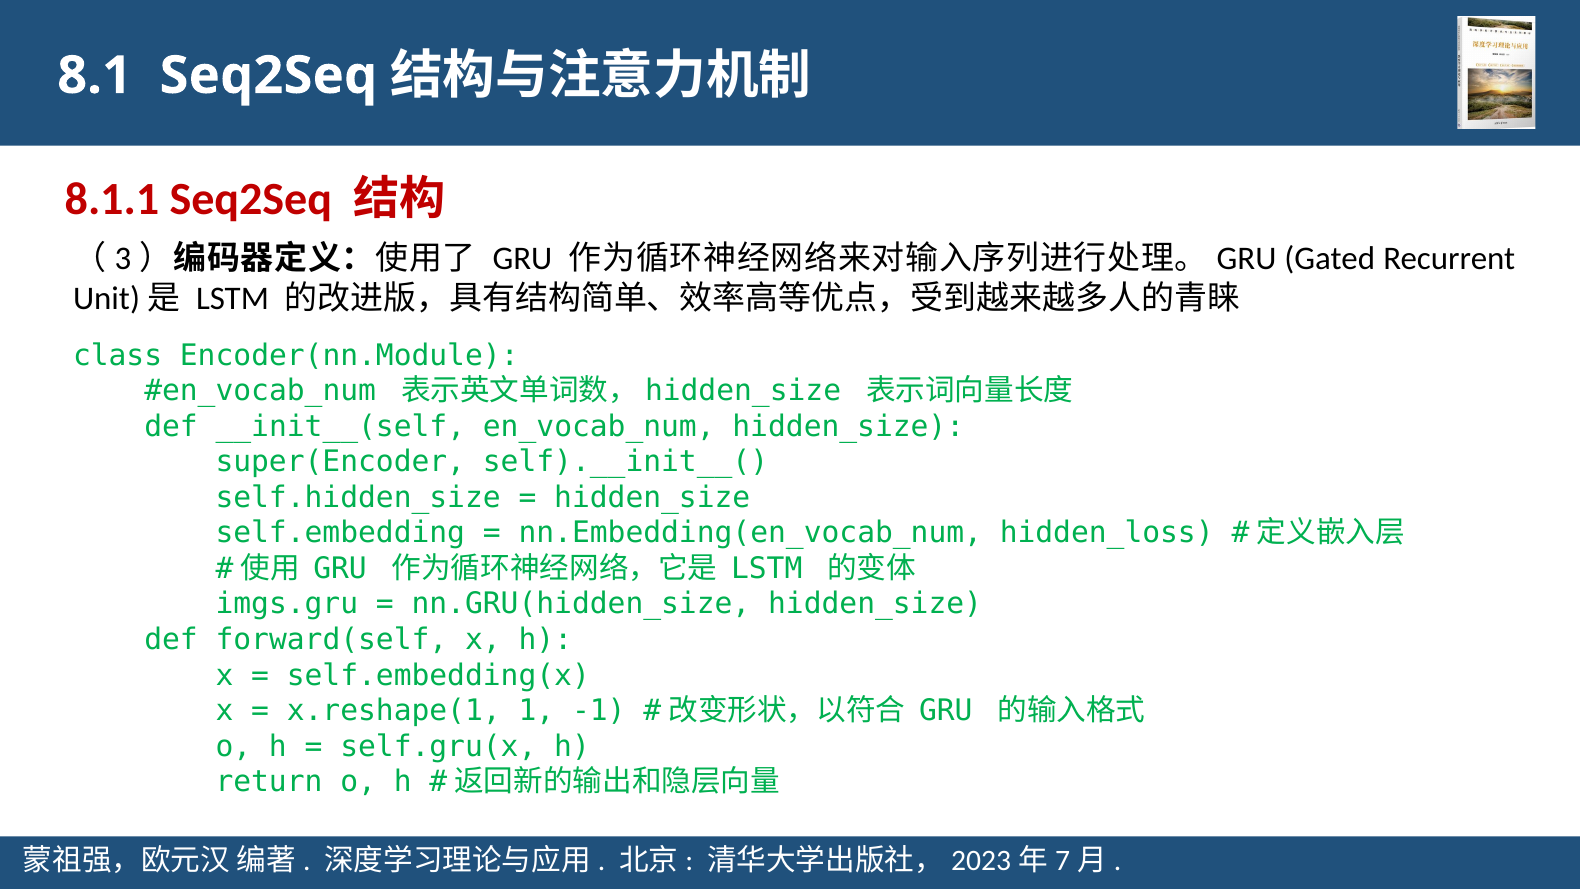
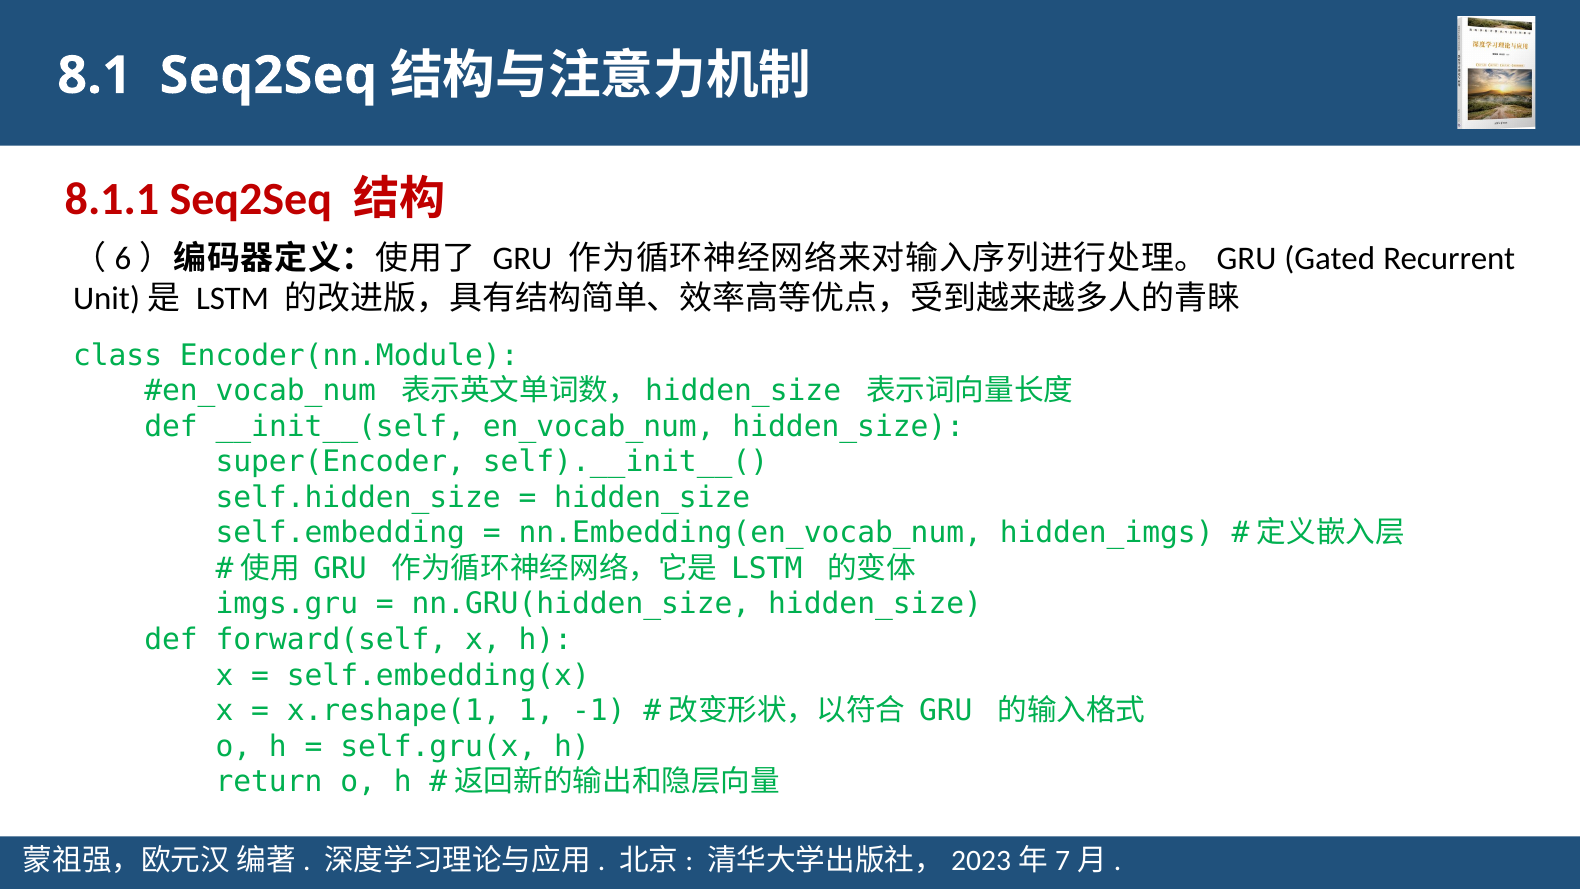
3: 3 -> 6
hidden_loss: hidden_loss -> hidden_imgs
